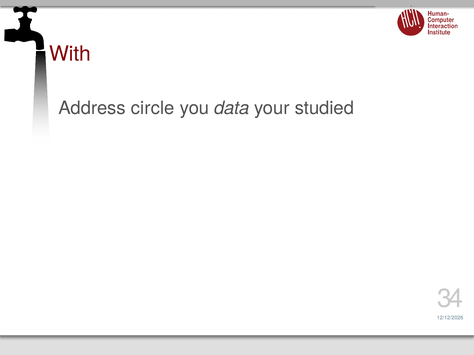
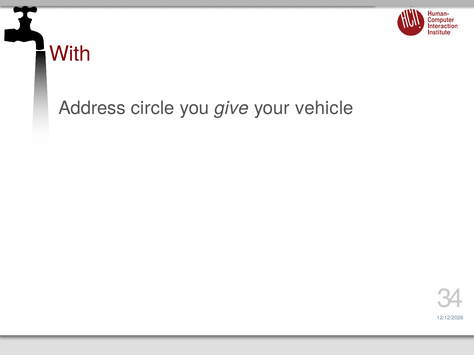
data: data -> give
studied: studied -> vehicle
